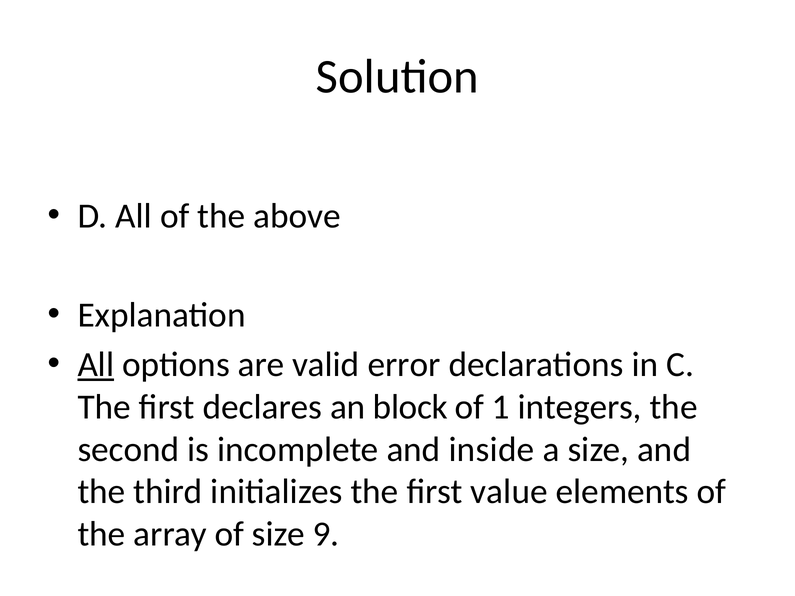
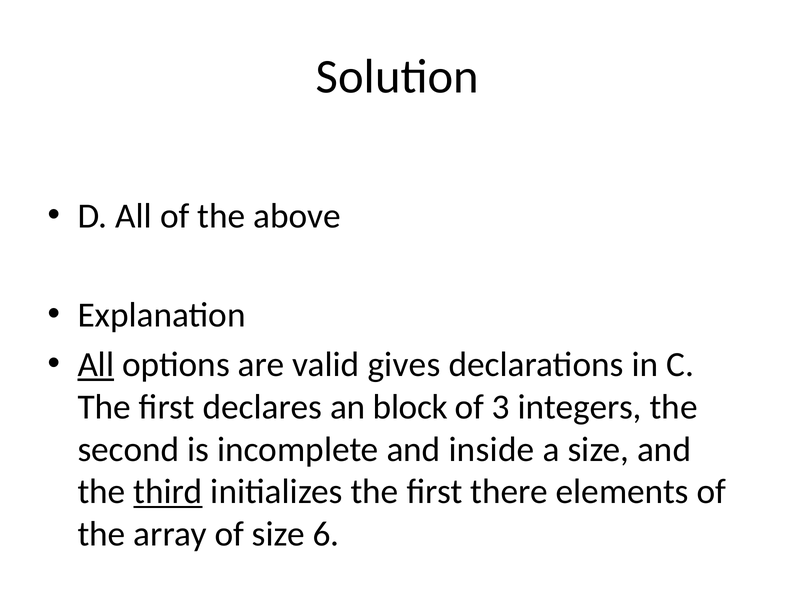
error: error -> gives
1: 1 -> 3
third underline: none -> present
value: value -> there
9: 9 -> 6
